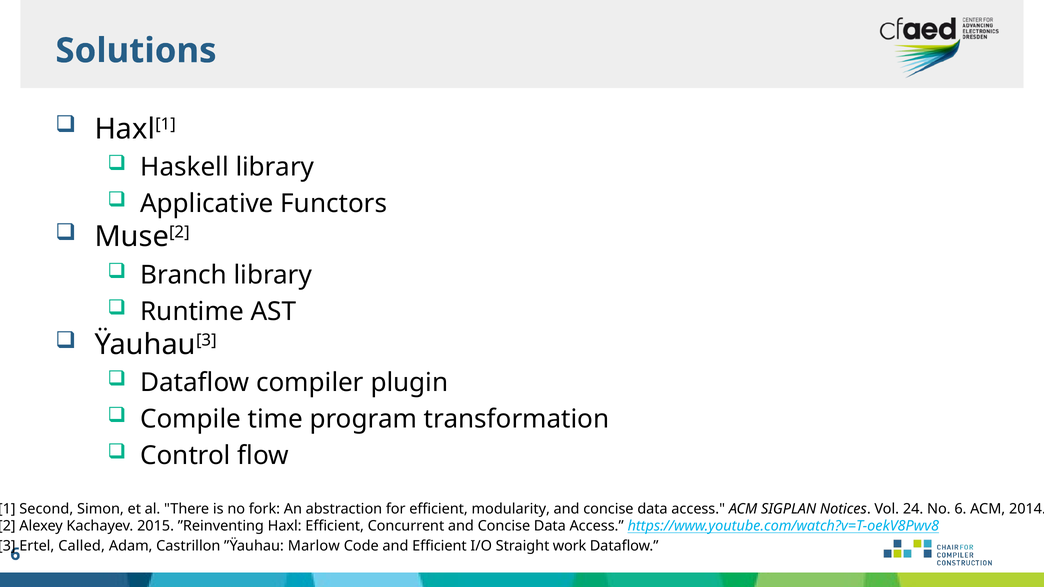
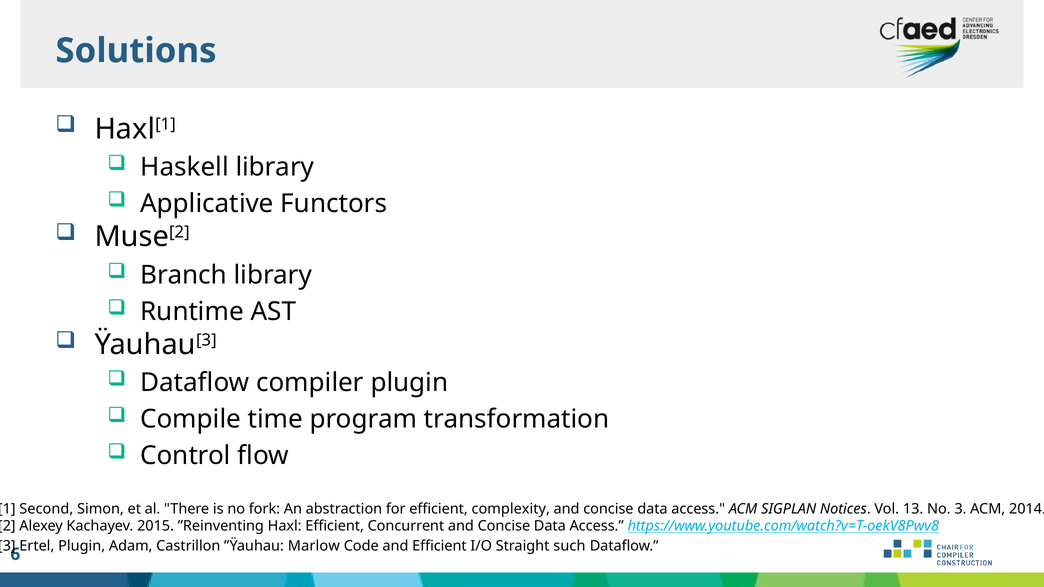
modularity: modularity -> complexity
24: 24 -> 13
No 6: 6 -> 3
Ertel Called: Called -> Plugin
work: work -> such
